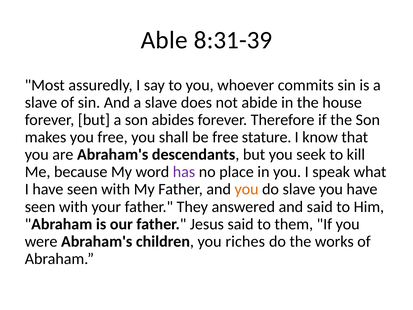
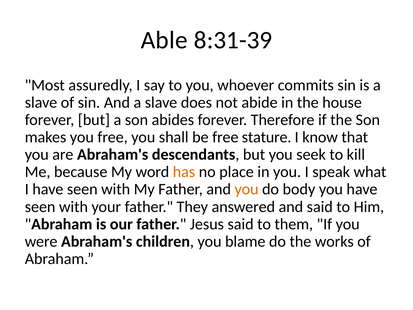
has colour: purple -> orange
do slave: slave -> body
riches: riches -> blame
